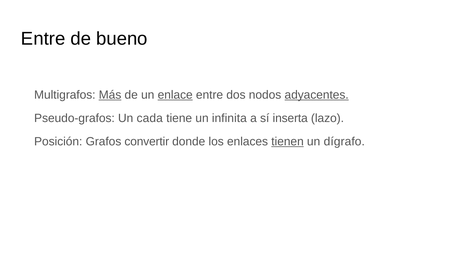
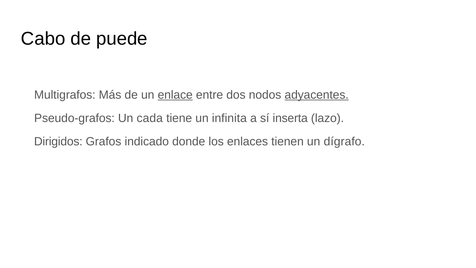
Entre at (43, 39): Entre -> Cabo
bueno: bueno -> puede
Más underline: present -> none
Posición: Posición -> Dirigidos
convertir: convertir -> indicado
tienen underline: present -> none
